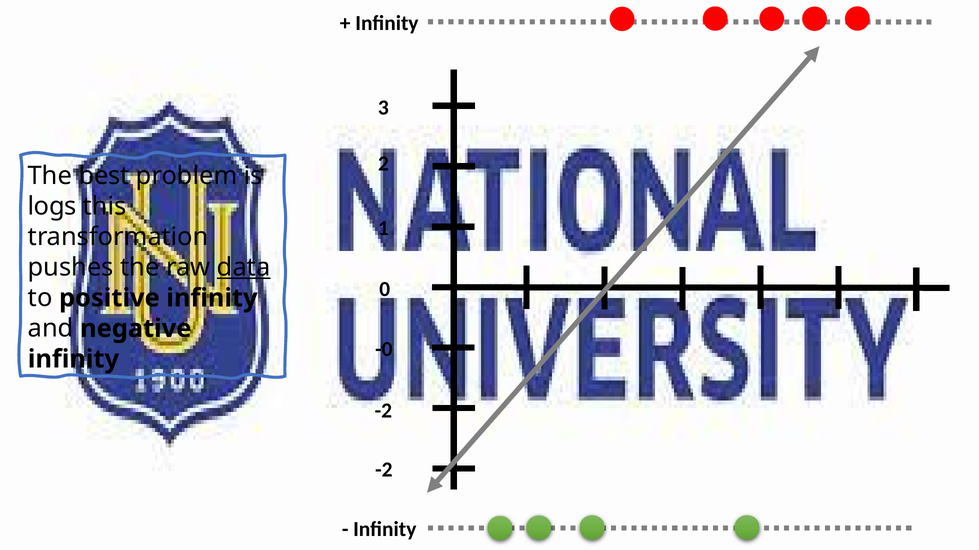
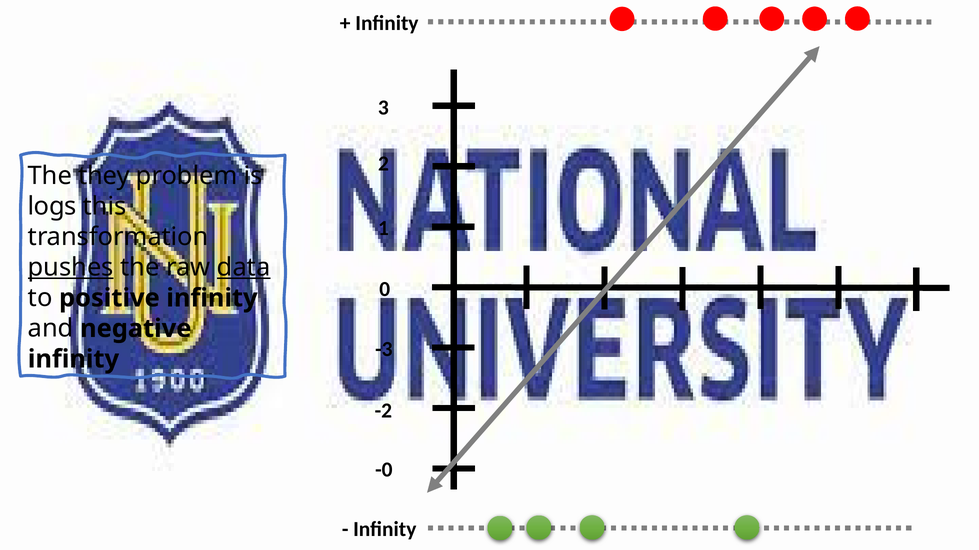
best: best -> they
pushes underline: none -> present
-0: -0 -> -3
-2 at (384, 470): -2 -> -0
